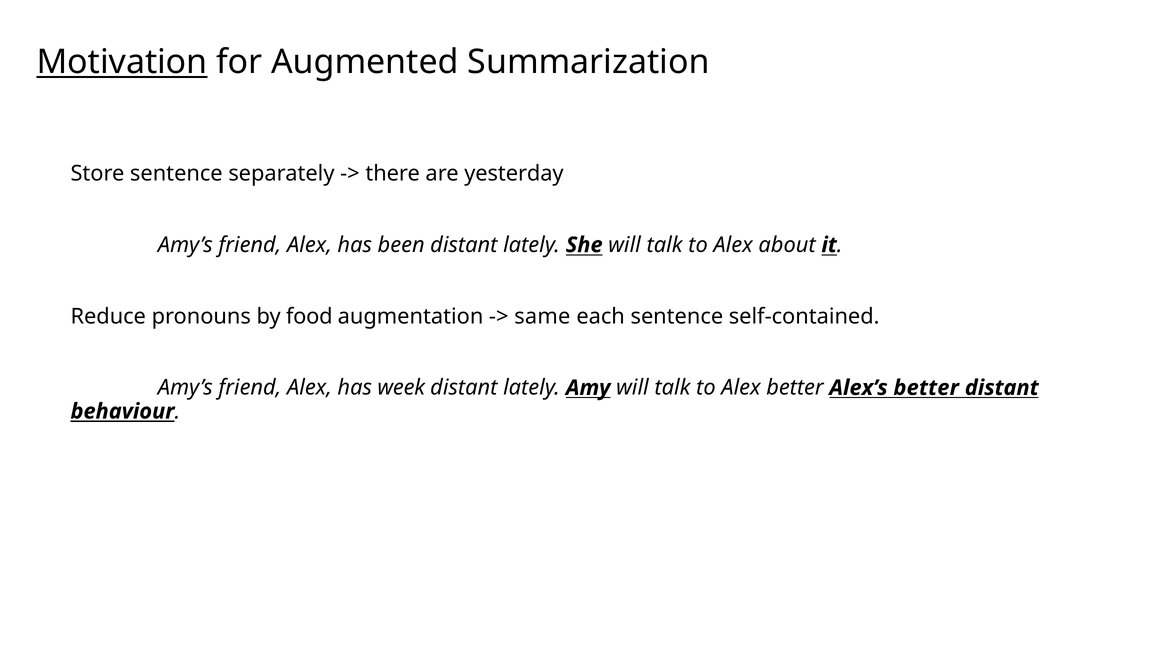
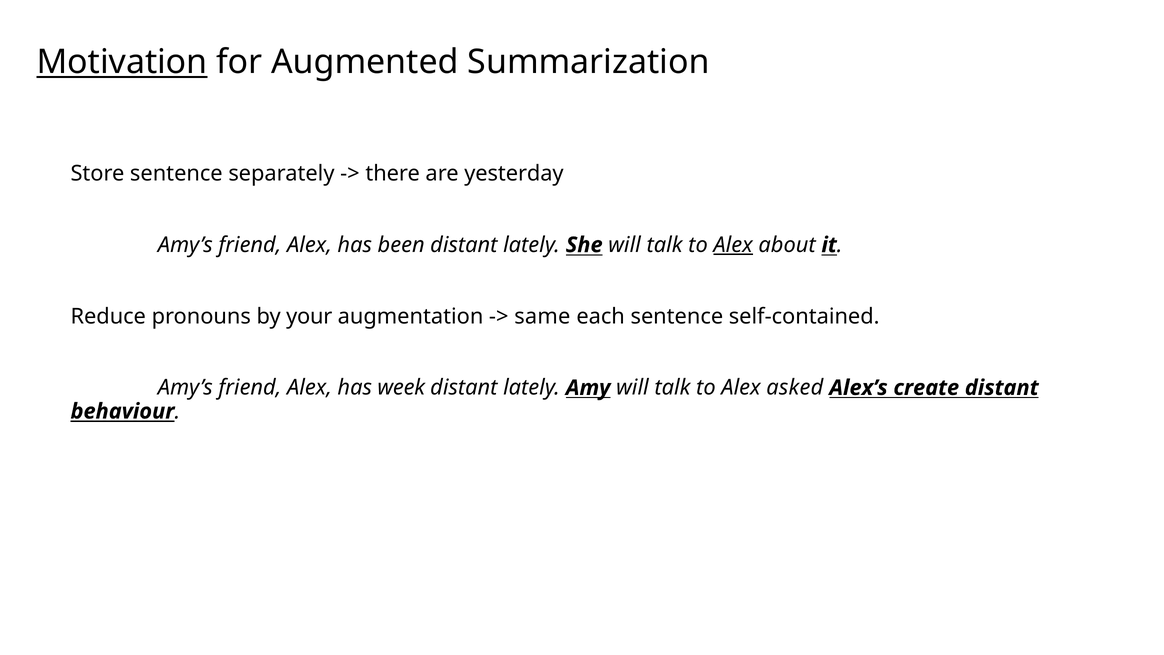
Alex at (733, 245) underline: none -> present
food: food -> your
Alex better: better -> asked
Alex’s better: better -> create
